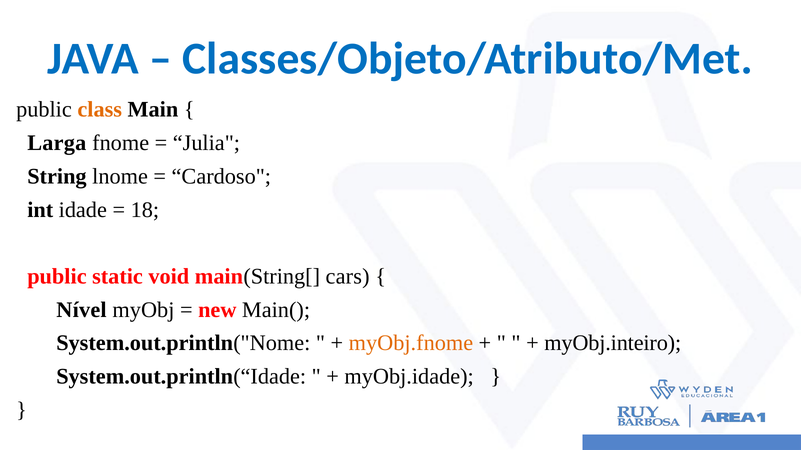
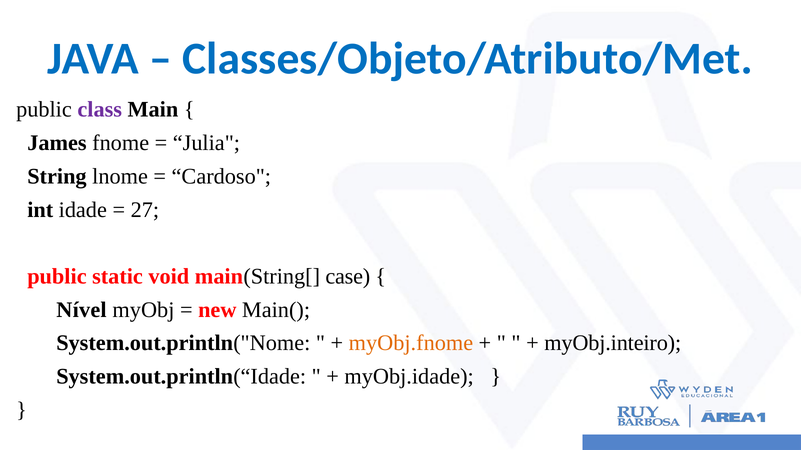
class colour: orange -> purple
Larga: Larga -> James
18: 18 -> 27
cars: cars -> case
